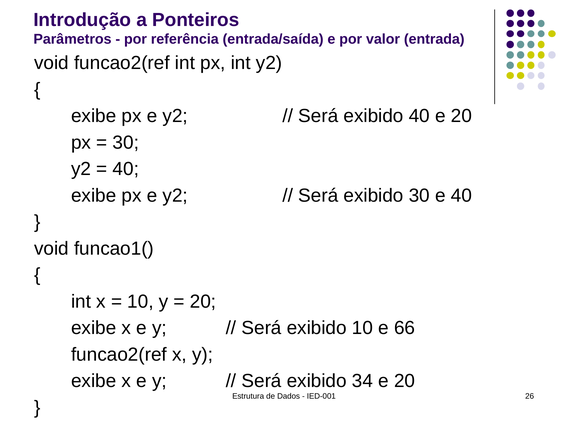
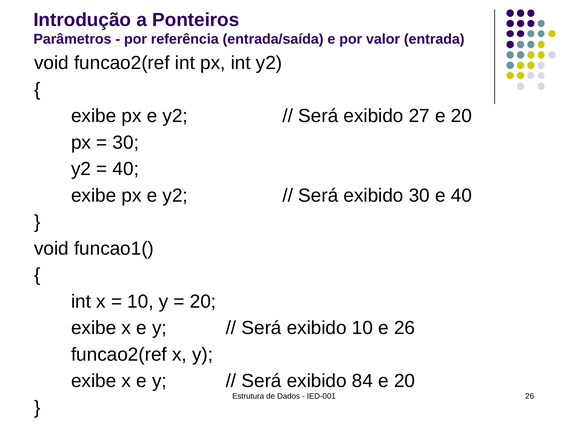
exibido 40: 40 -> 27
e 66: 66 -> 26
34: 34 -> 84
